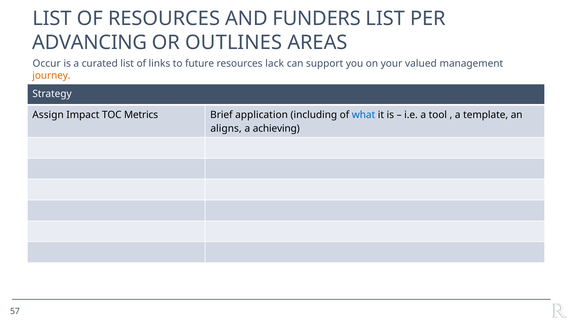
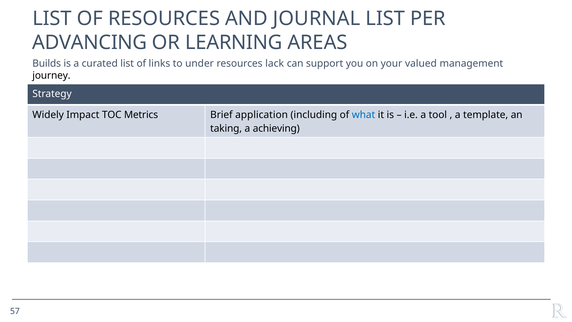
FUNDERS: FUNDERS -> JOURNAL
OUTLINES: OUTLINES -> LEARNING
Occur: Occur -> Builds
future: future -> under
journey colour: orange -> black
Assign: Assign -> Widely
aligns: aligns -> taking
